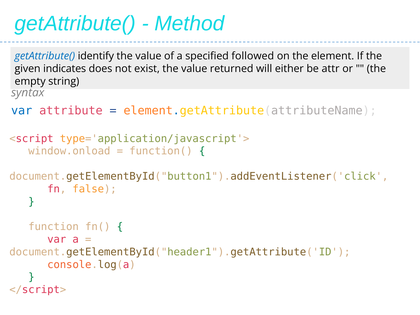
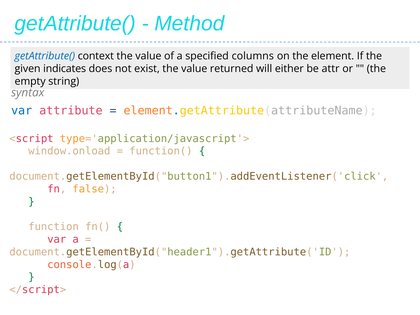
identify: identify -> context
followed: followed -> columns
